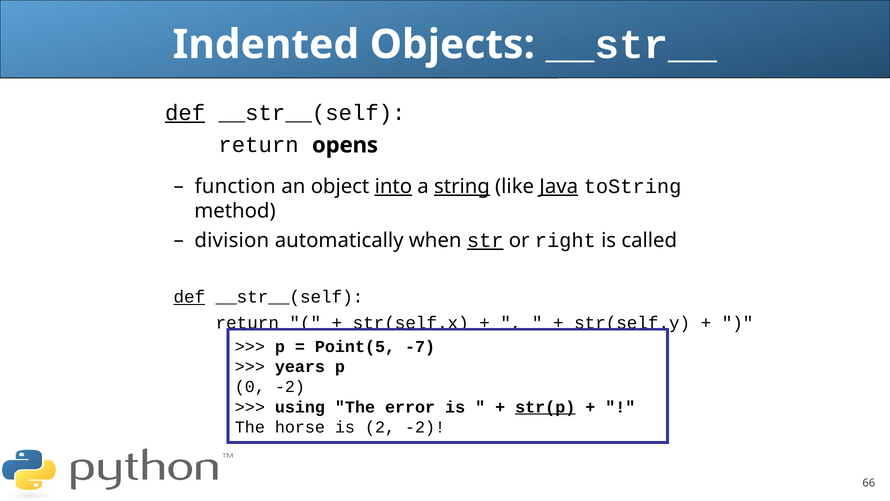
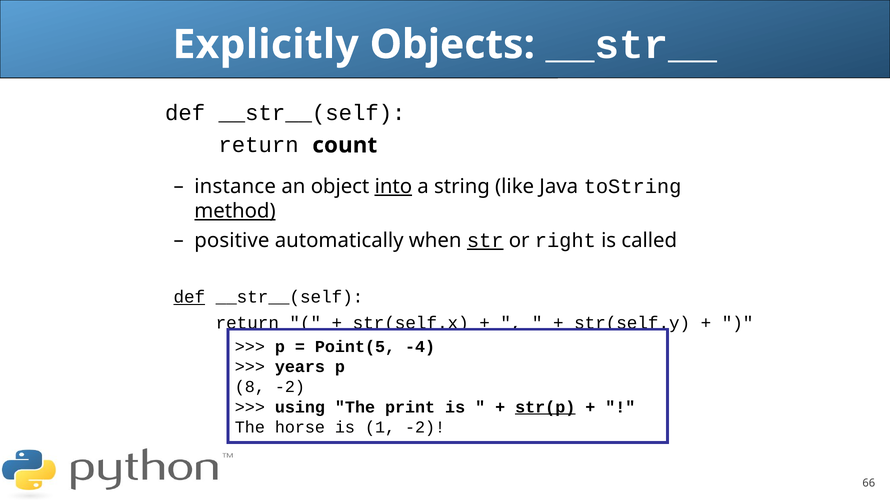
Indented: Indented -> Explicitly
def at (185, 113) underline: present -> none
opens: opens -> count
function: function -> instance
string underline: present -> none
Java underline: present -> none
method underline: none -> present
division: division -> positive
-7: -7 -> -4
0: 0 -> 8
error: error -> print
2: 2 -> 1
